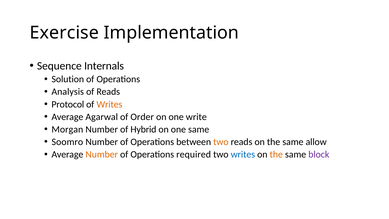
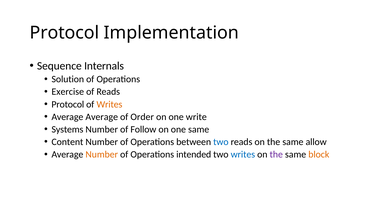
Exercise at (64, 33): Exercise -> Protocol
Analysis: Analysis -> Exercise
Average Agarwal: Agarwal -> Average
Morgan: Morgan -> Systems
Hybrid: Hybrid -> Follow
Soomro: Soomro -> Content
two at (221, 142) colour: orange -> blue
required: required -> intended
the at (276, 154) colour: orange -> purple
block colour: purple -> orange
